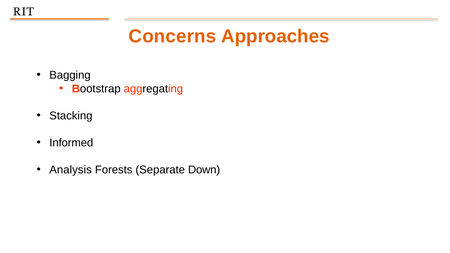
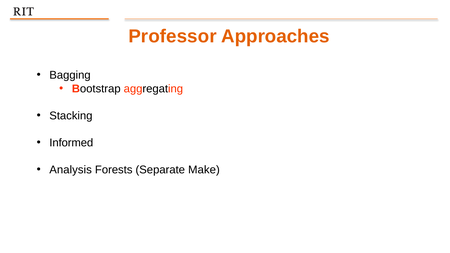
Concerns: Concerns -> Professor
Down: Down -> Make
